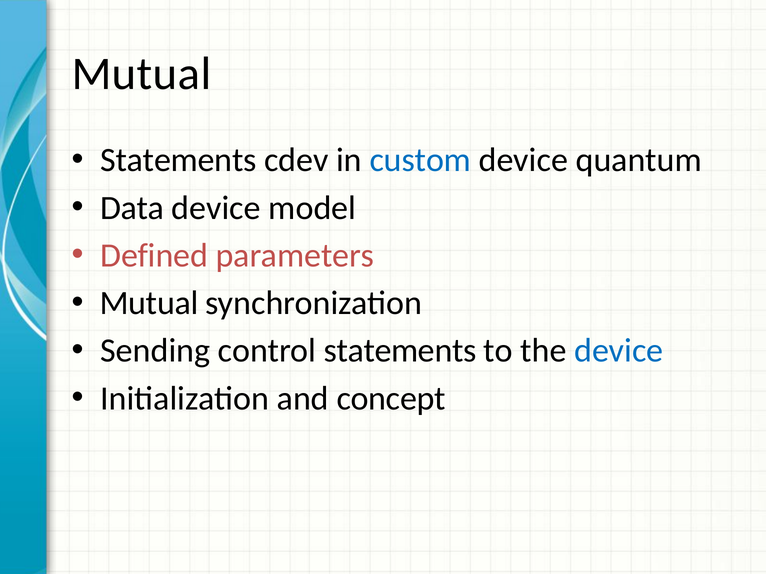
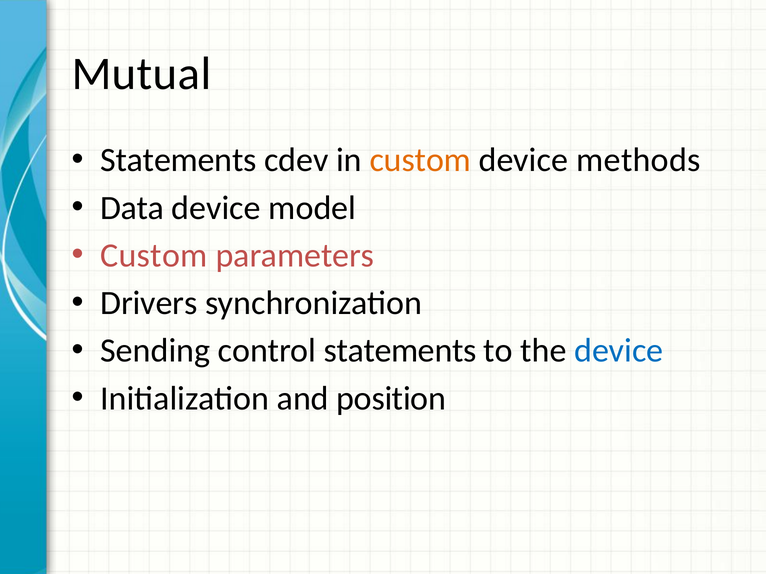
custom at (420, 160) colour: blue -> orange
quantum: quantum -> methods
Defined at (154, 256): Defined -> Custom
Mutual at (149, 303): Mutual -> Drivers
concept: concept -> position
